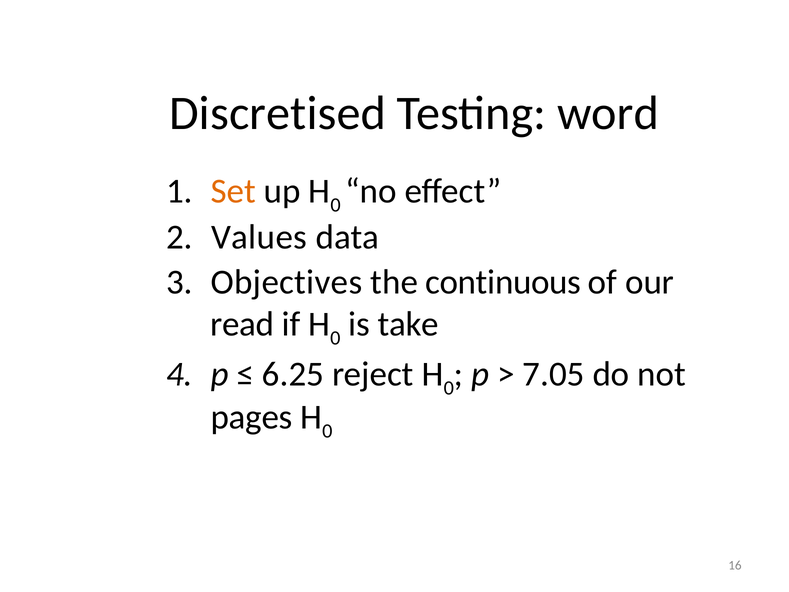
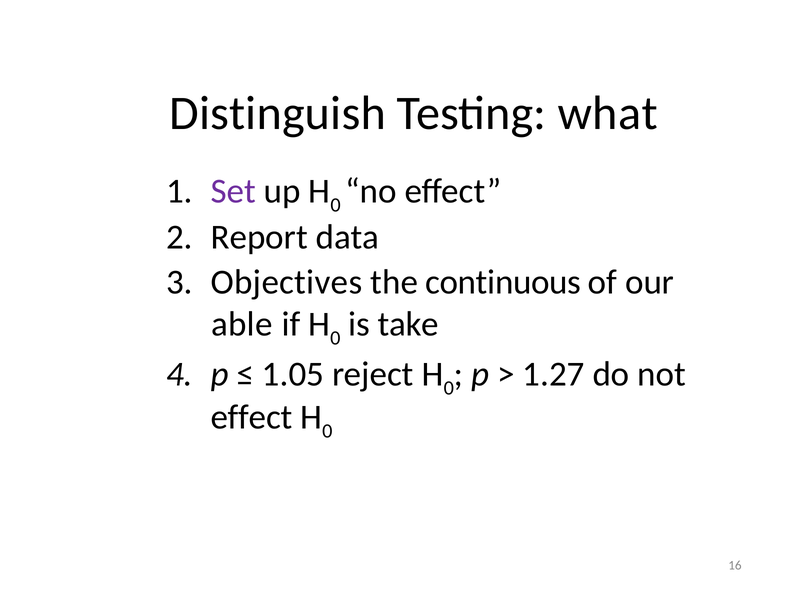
Discretised: Discretised -> Distinguish
word: word -> what
Set colour: orange -> purple
Values: Values -> Report
read: read -> able
6.25: 6.25 -> 1.05
7.05: 7.05 -> 1.27
pages at (252, 417): pages -> effect
